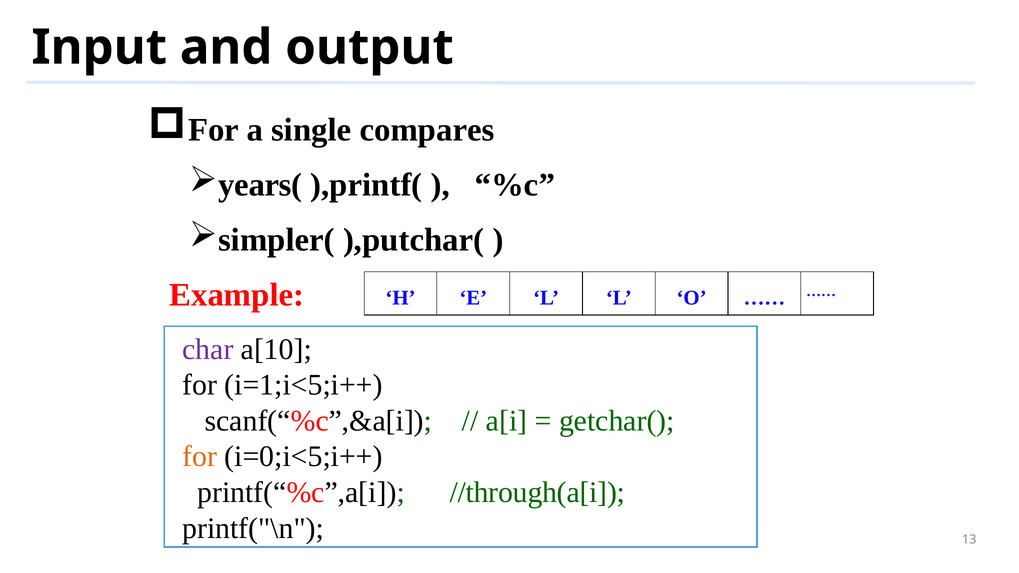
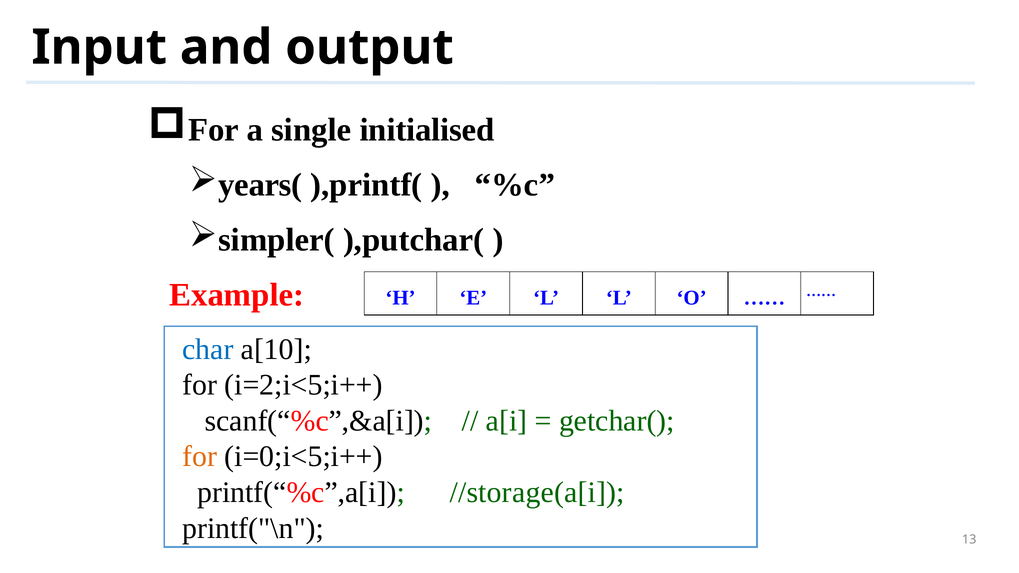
compares: compares -> initialised
char colour: purple -> blue
i=1;i<5;i++: i=1;i<5;i++ -> i=2;i<5;i++
//through(a[i: //through(a[i -> //storage(a[i
